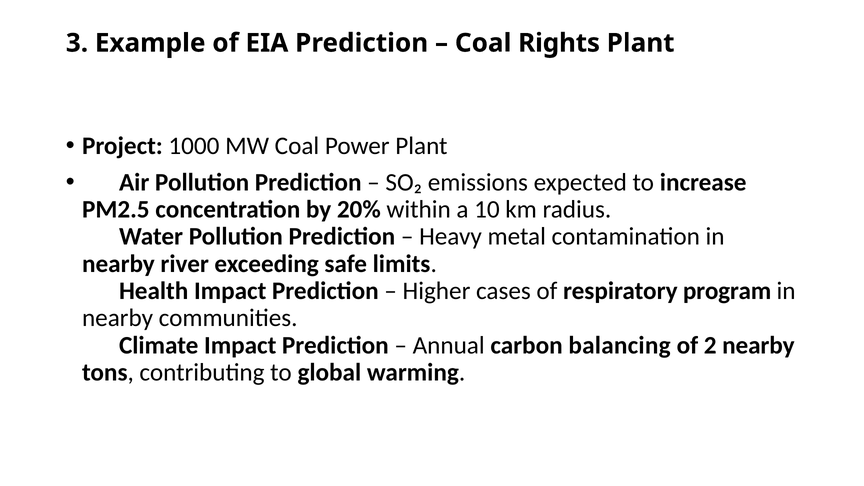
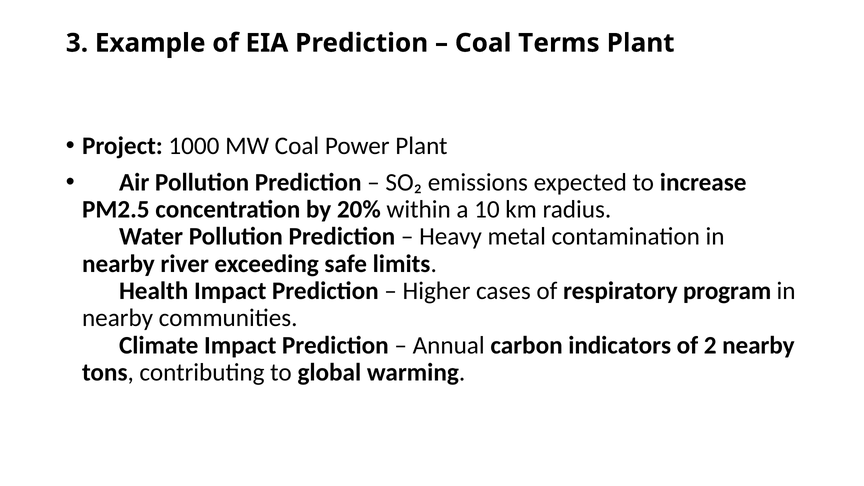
Rights: Rights -> Terms
balancing: balancing -> indicators
